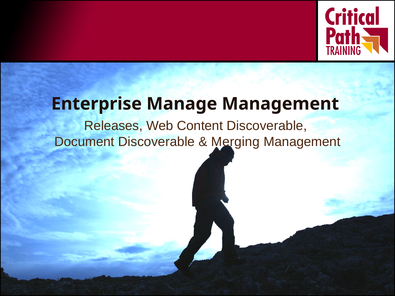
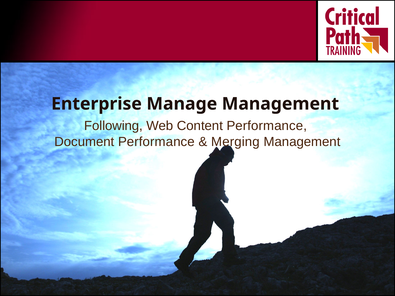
Releases: Releases -> Following
Content Discoverable: Discoverable -> Performance
Document Discoverable: Discoverable -> Performance
